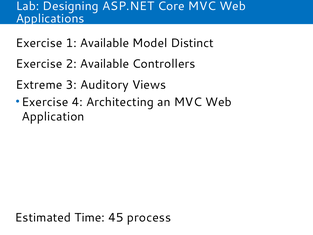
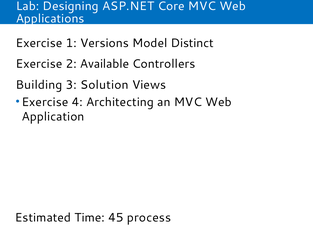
1 Available: Available -> Versions
Extreme: Extreme -> Building
Auditory: Auditory -> Solution
